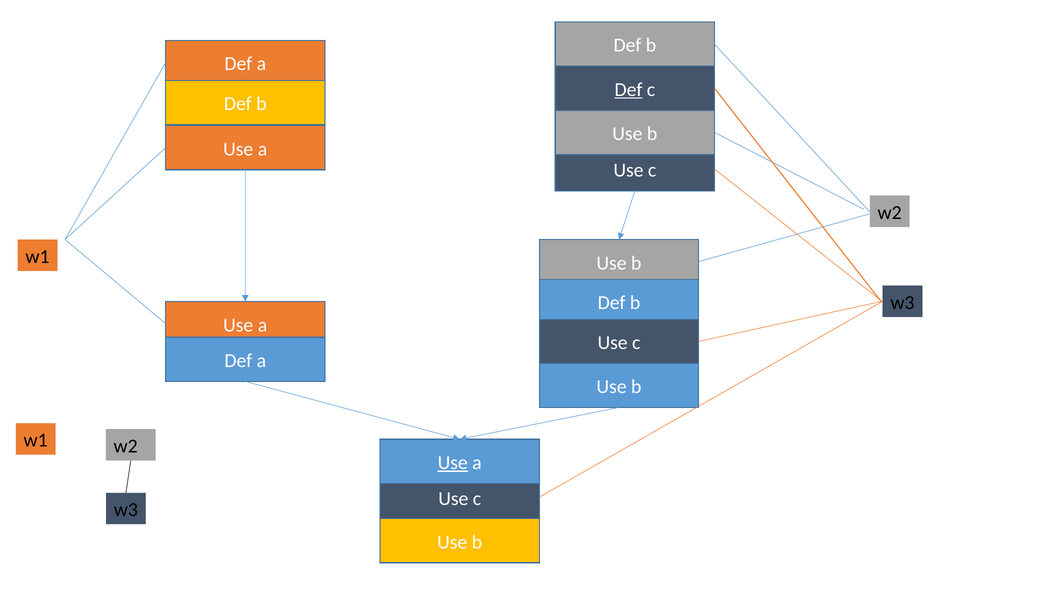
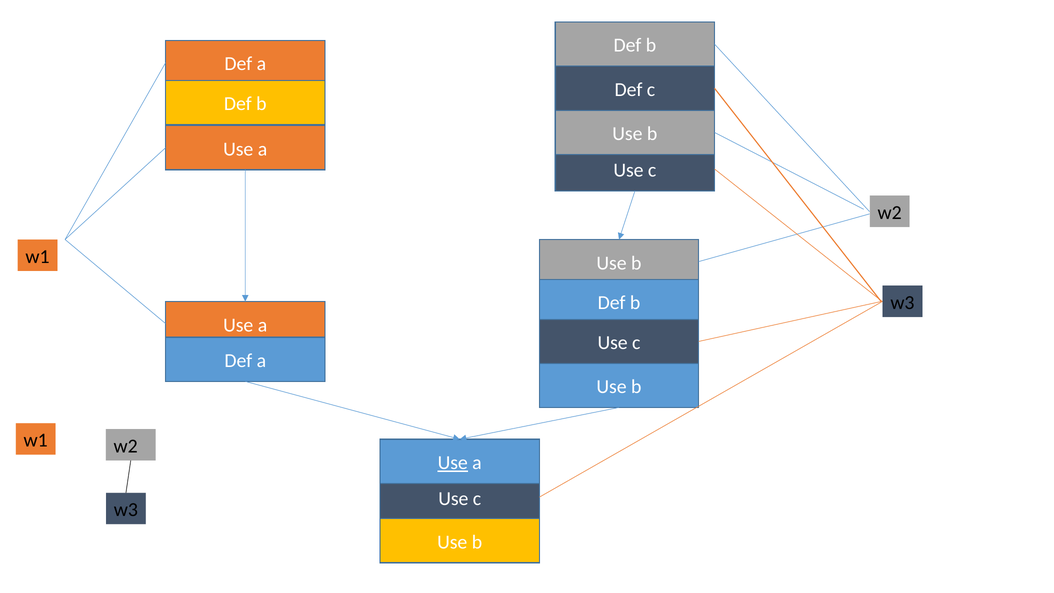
Def at (629, 90) underline: present -> none
